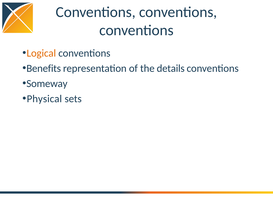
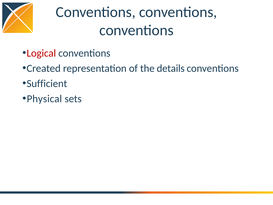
Logical colour: orange -> red
Benefits: Benefits -> Created
Someway: Someway -> Sufficient
